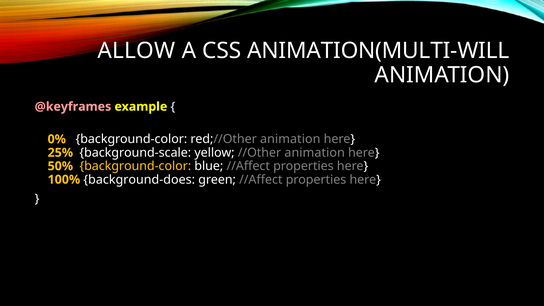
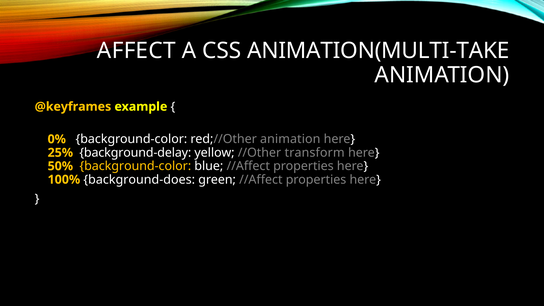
ALLOW: ALLOW -> AFFECT
ANIMATION(MULTI-WILL: ANIMATION(MULTI-WILL -> ANIMATION(MULTI-TAKE
@keyframes colour: pink -> yellow
background-scale: background-scale -> background-delay
//Other animation: animation -> transform
